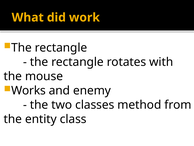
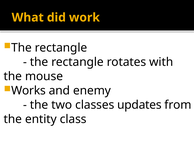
method: method -> updates
